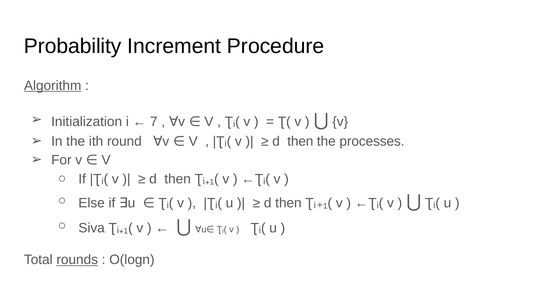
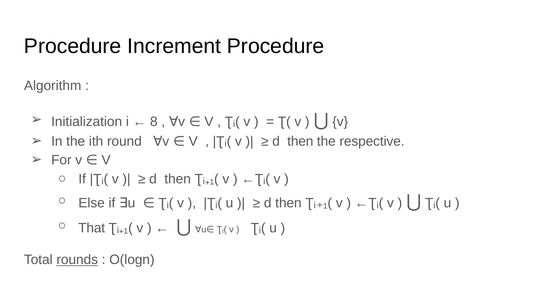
Probability at (73, 46): Probability -> Procedure
Algorithm underline: present -> none
7: 7 -> 8
processes: processes -> respective
Siva: Siva -> That
